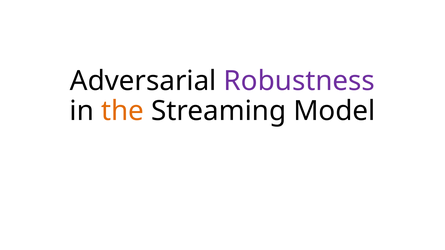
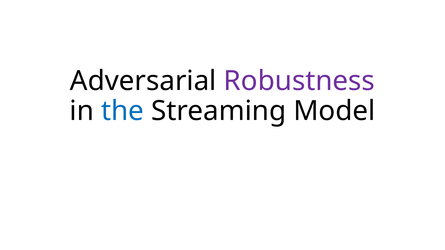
the colour: orange -> blue
